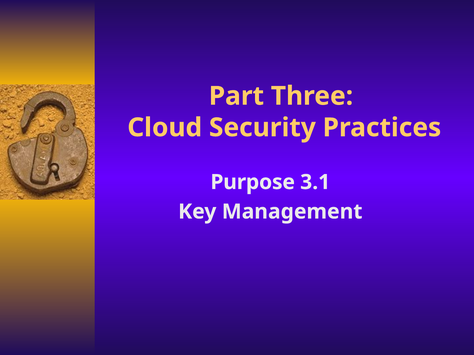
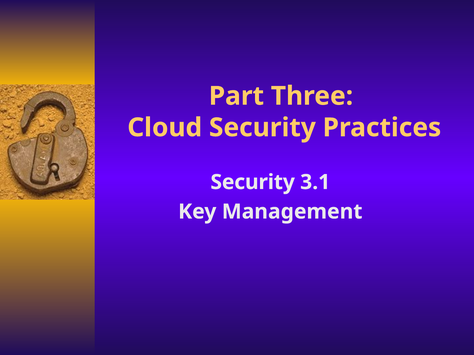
Purpose at (253, 182): Purpose -> Security
